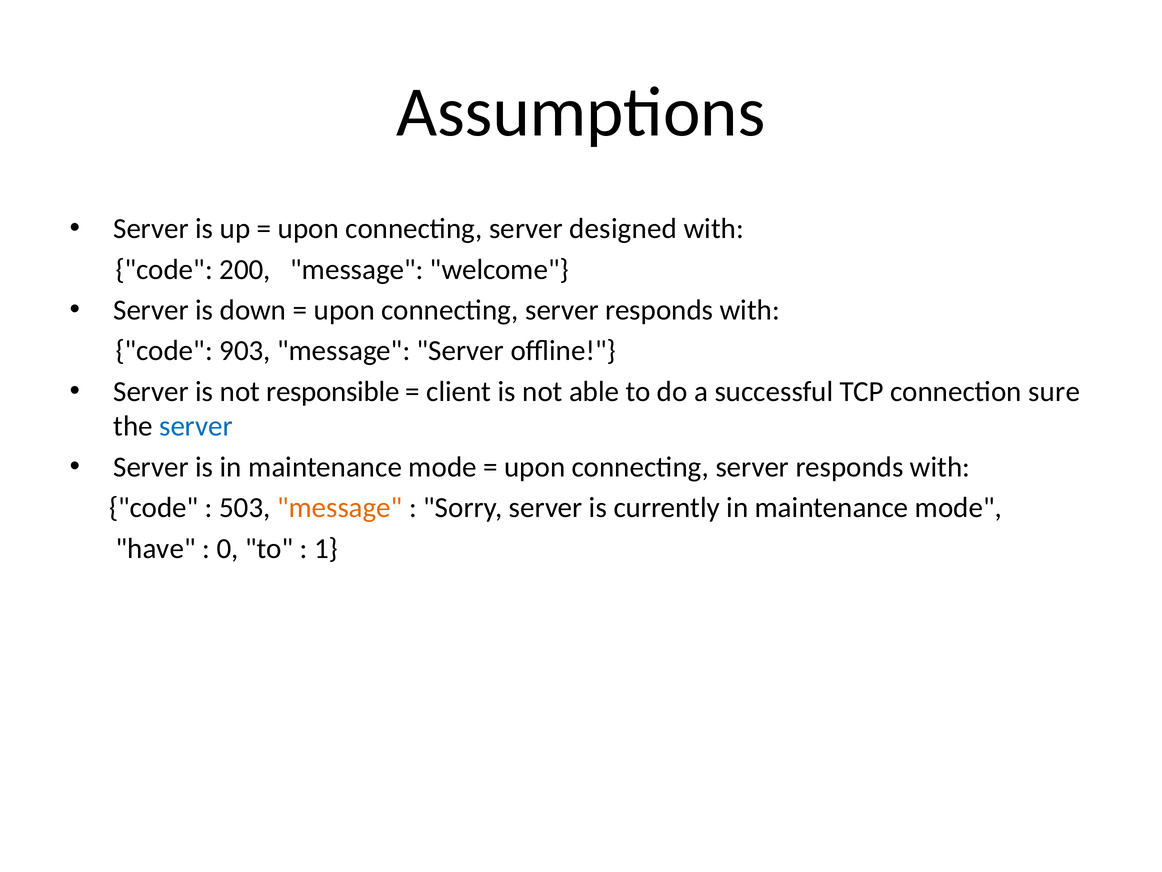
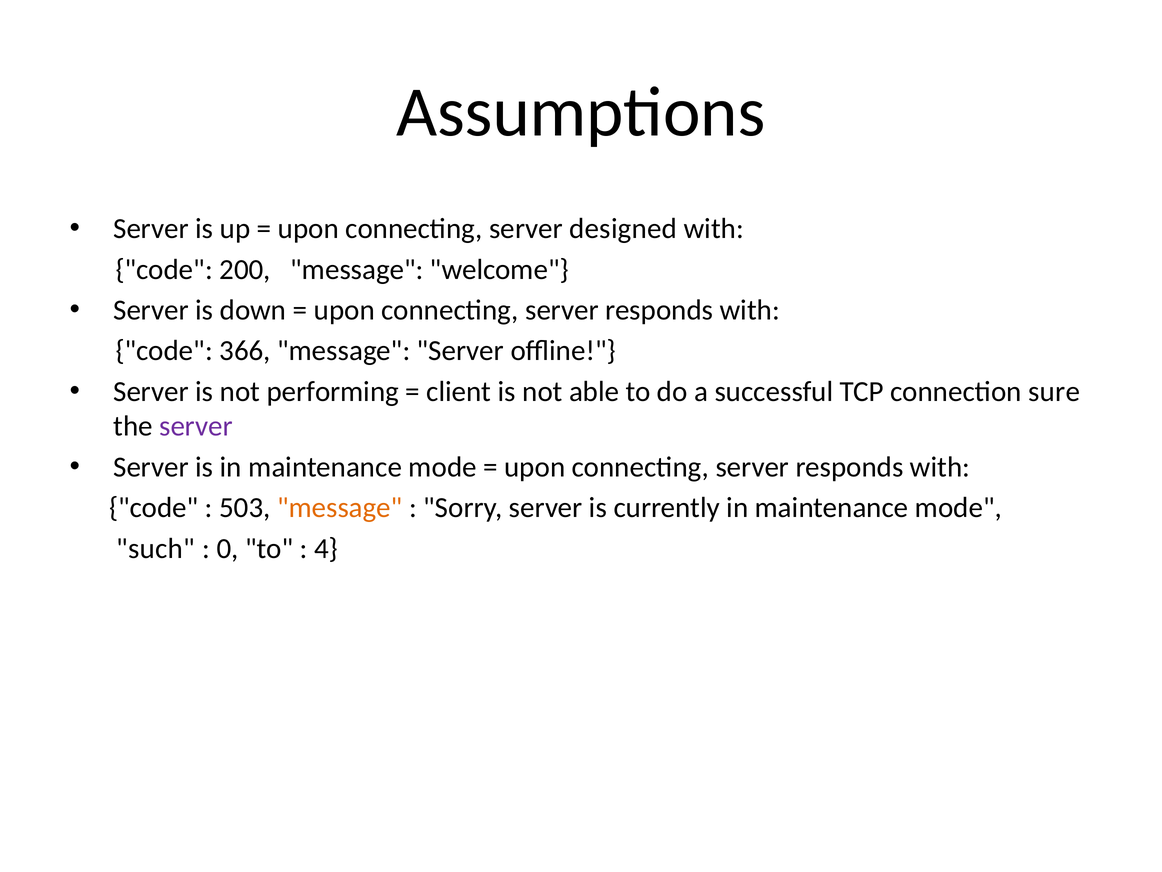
903: 903 -> 366
responsible: responsible -> performing
server at (196, 426) colour: blue -> purple
have: have -> such
1: 1 -> 4
